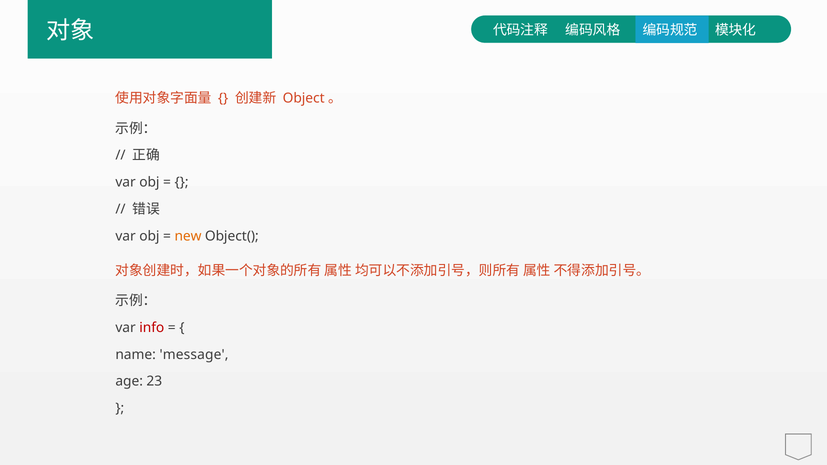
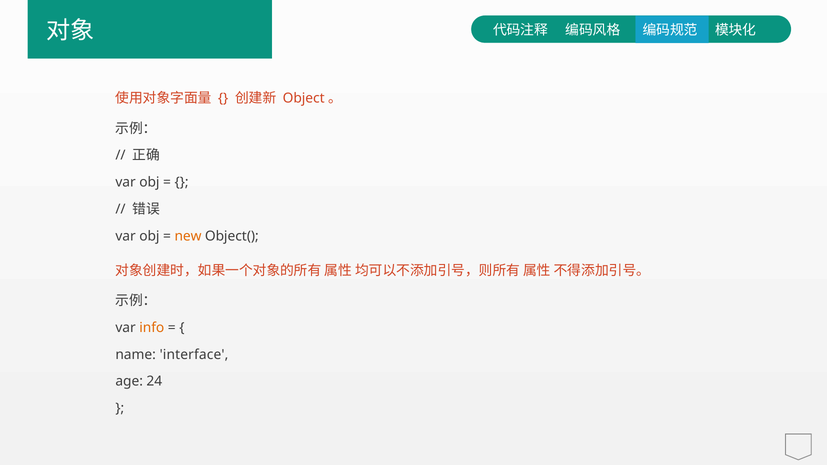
info colour: red -> orange
message: message -> interface
23: 23 -> 24
